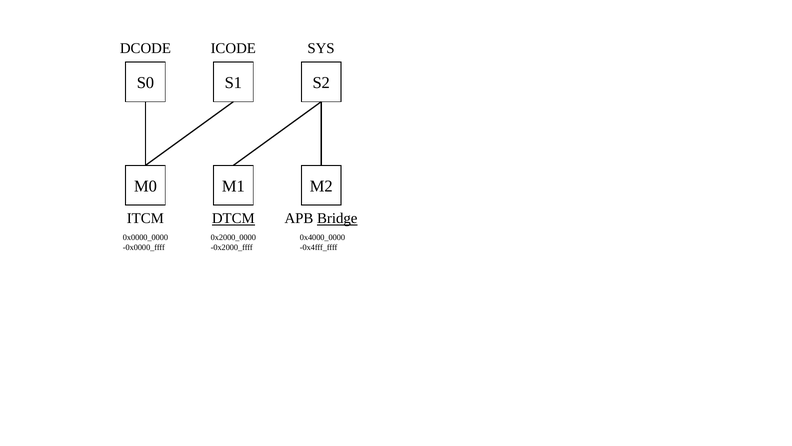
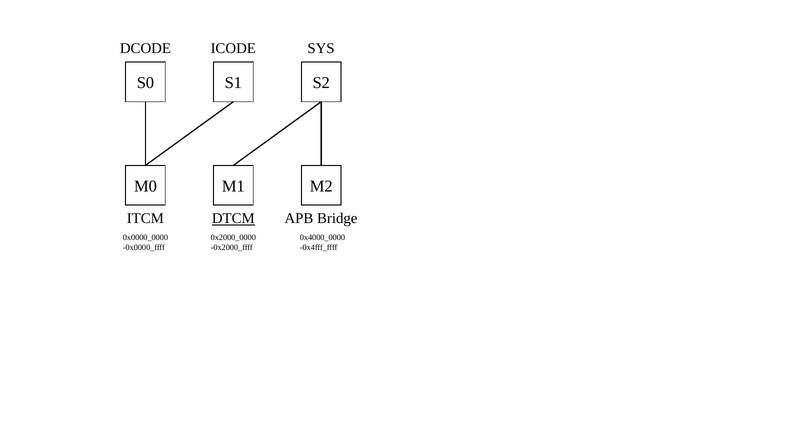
Bridge underline: present -> none
